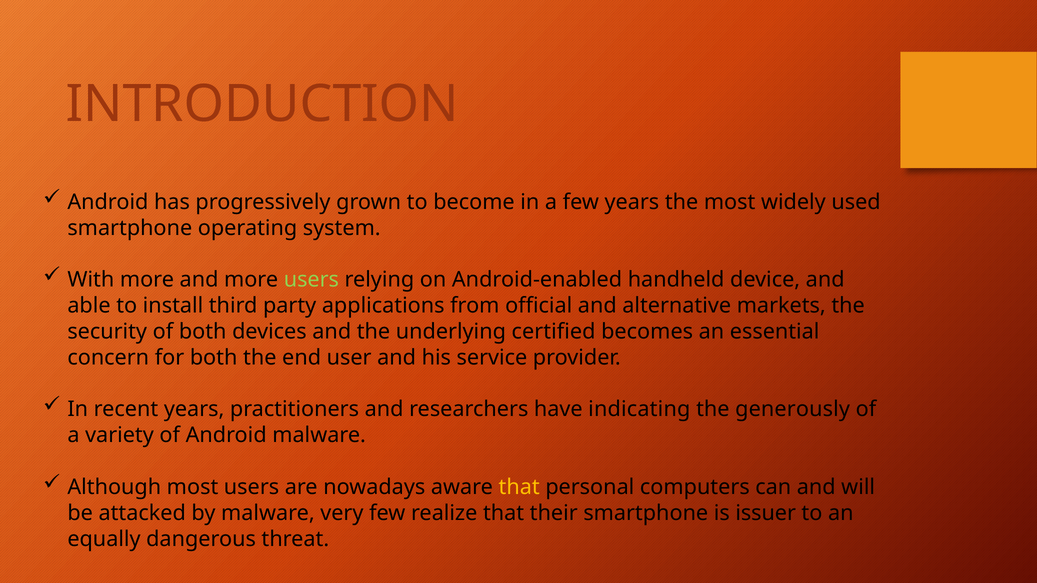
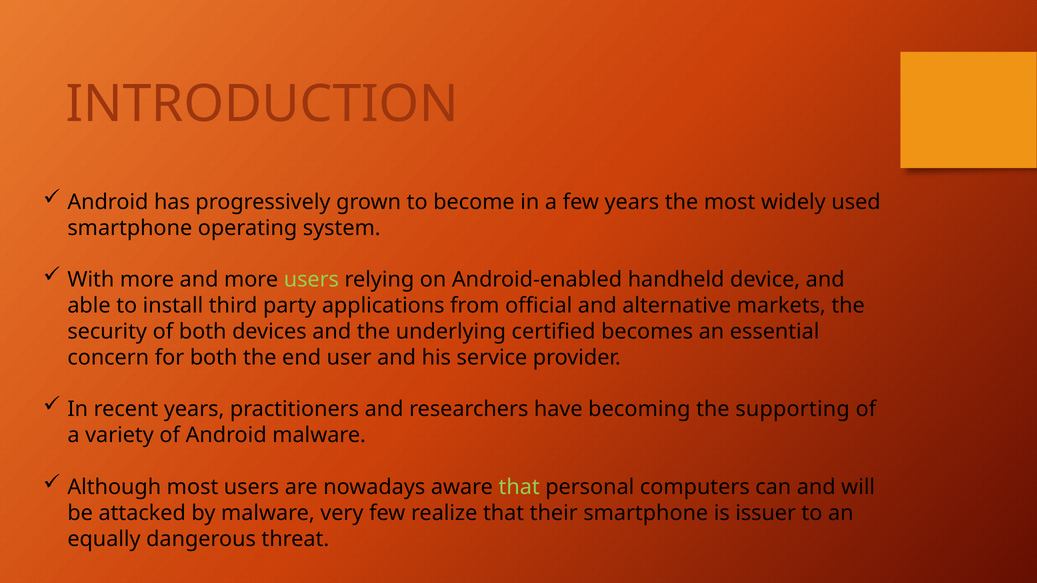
indicating: indicating -> becoming
generously: generously -> supporting
that at (519, 487) colour: yellow -> light green
